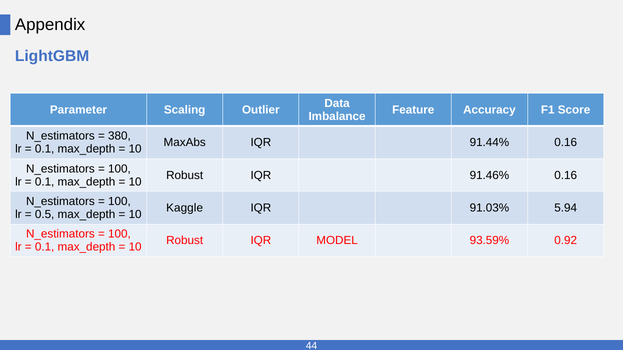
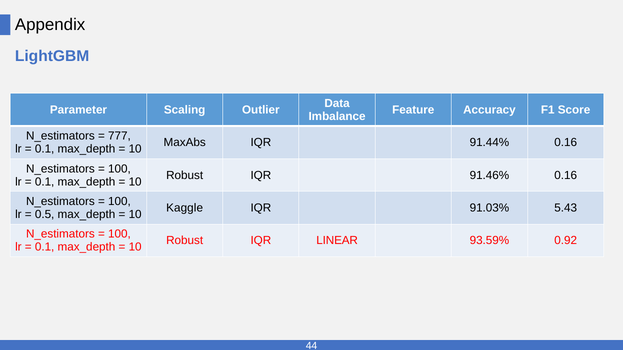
380: 380 -> 777
5.94: 5.94 -> 5.43
MODEL: MODEL -> LINEAR
